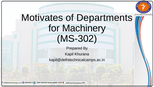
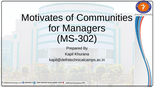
Departments: Departments -> Communities
Machinery: Machinery -> Managers
